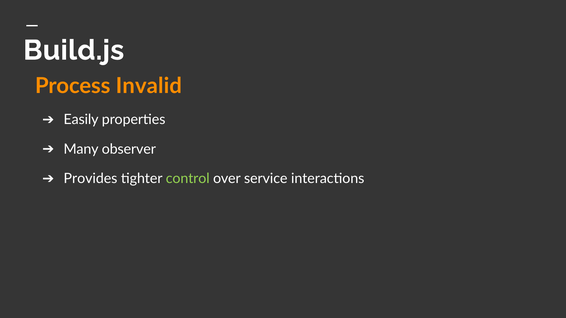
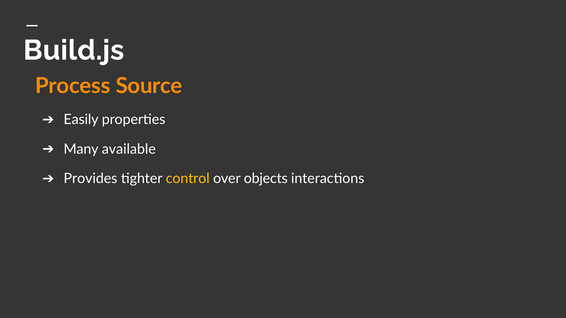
Invalid: Invalid -> Source
observer: observer -> available
control colour: light green -> yellow
service: service -> objects
